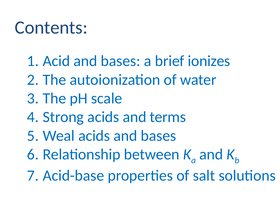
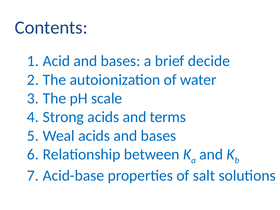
ionizes: ionizes -> decide
